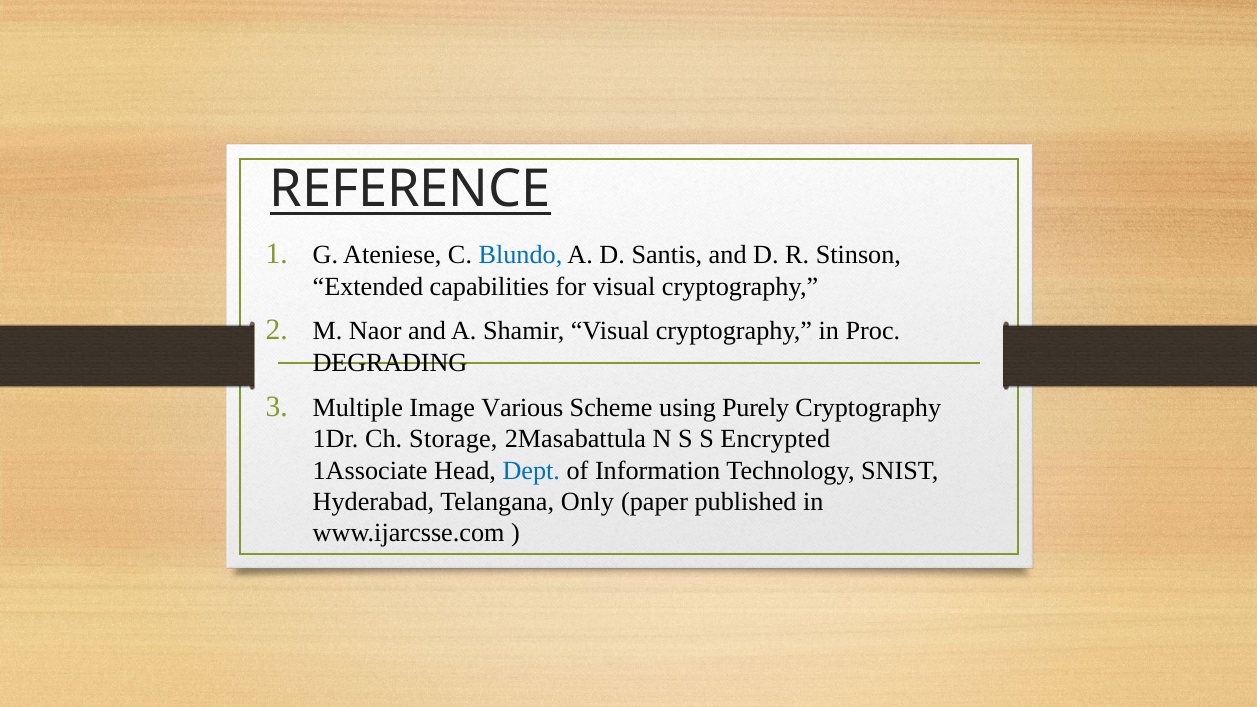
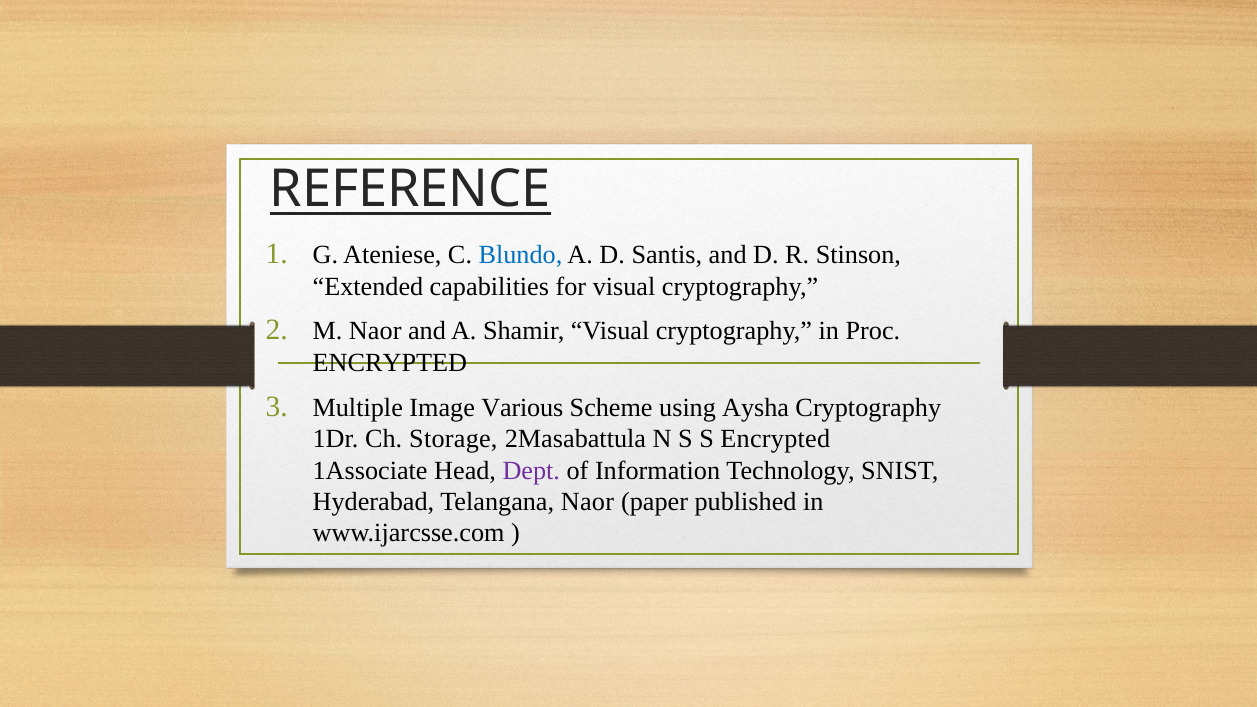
DEGRADING at (390, 363): DEGRADING -> ENCRYPTED
Purely: Purely -> Aysha
Dept colour: blue -> purple
Telangana Only: Only -> Naor
